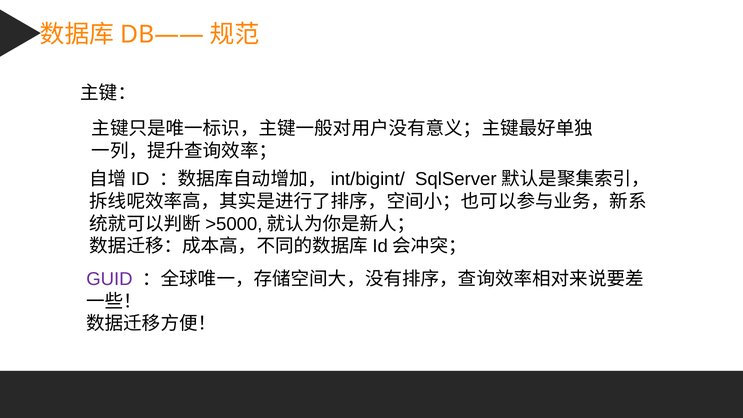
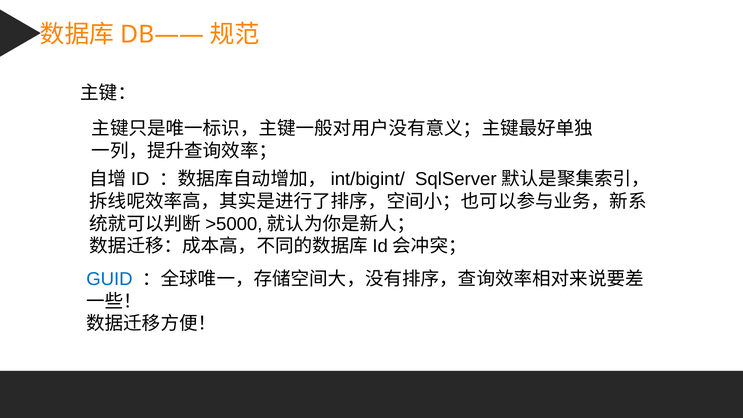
GUID colour: purple -> blue
